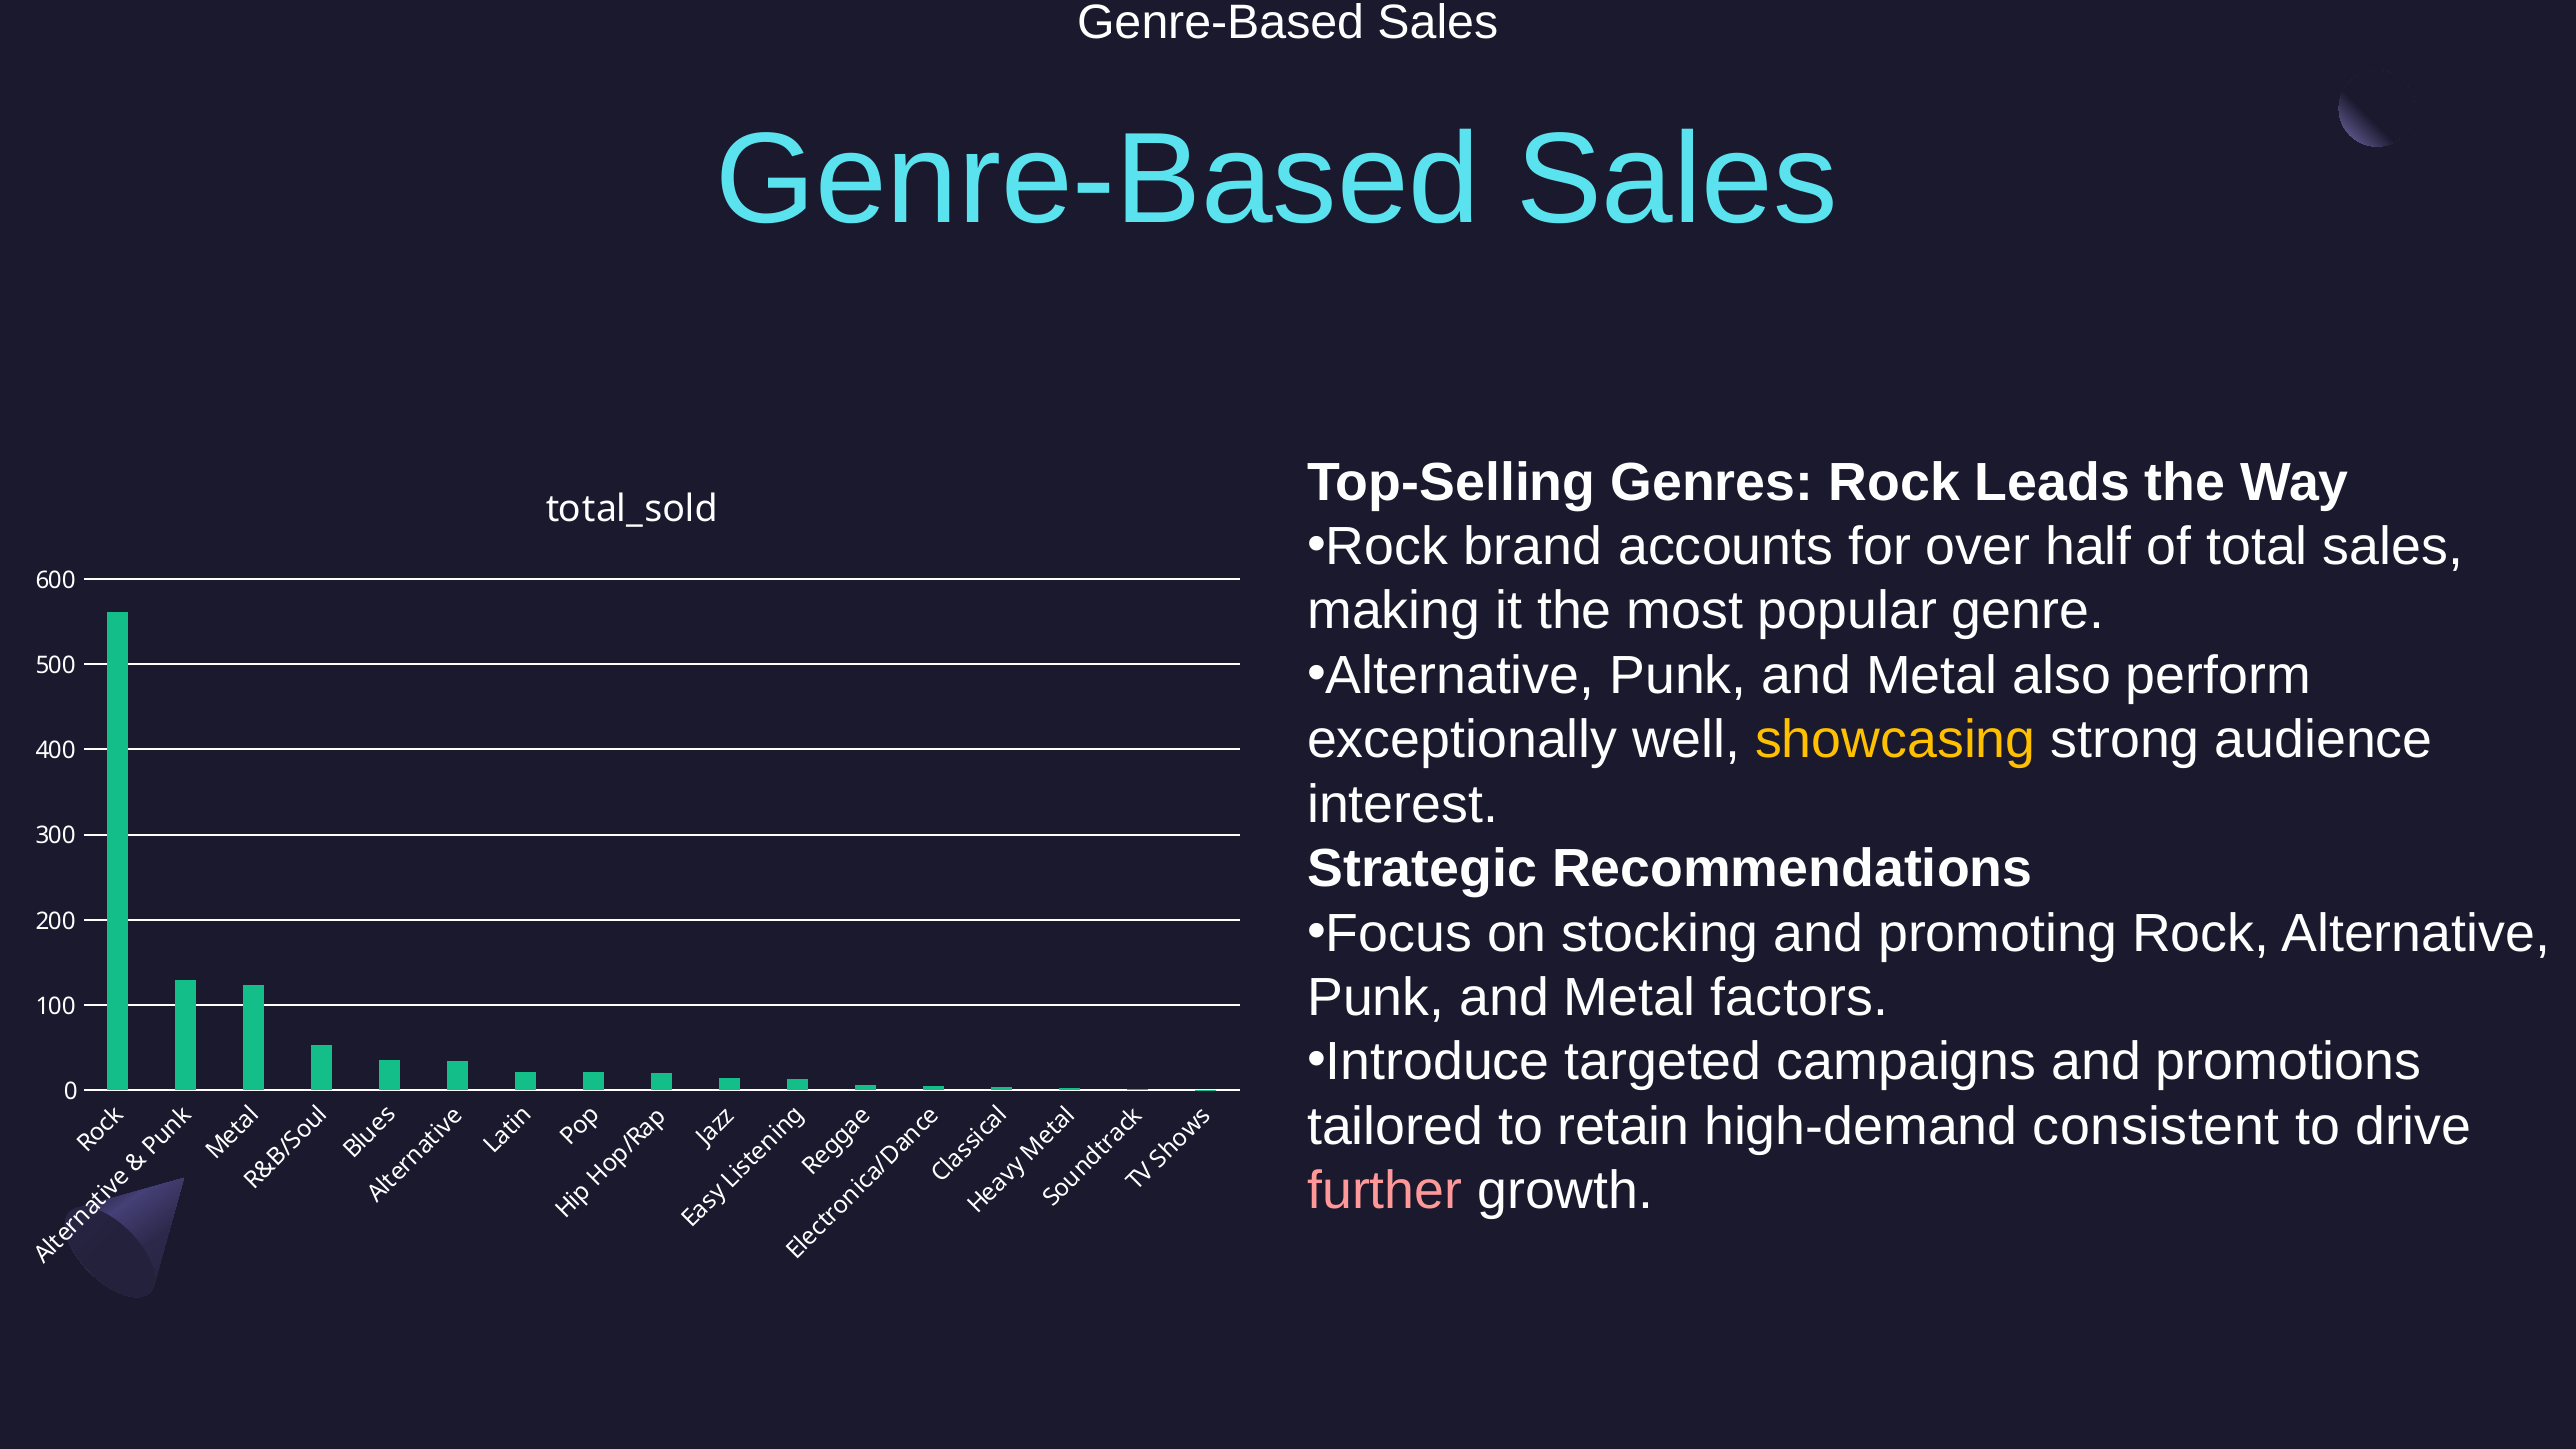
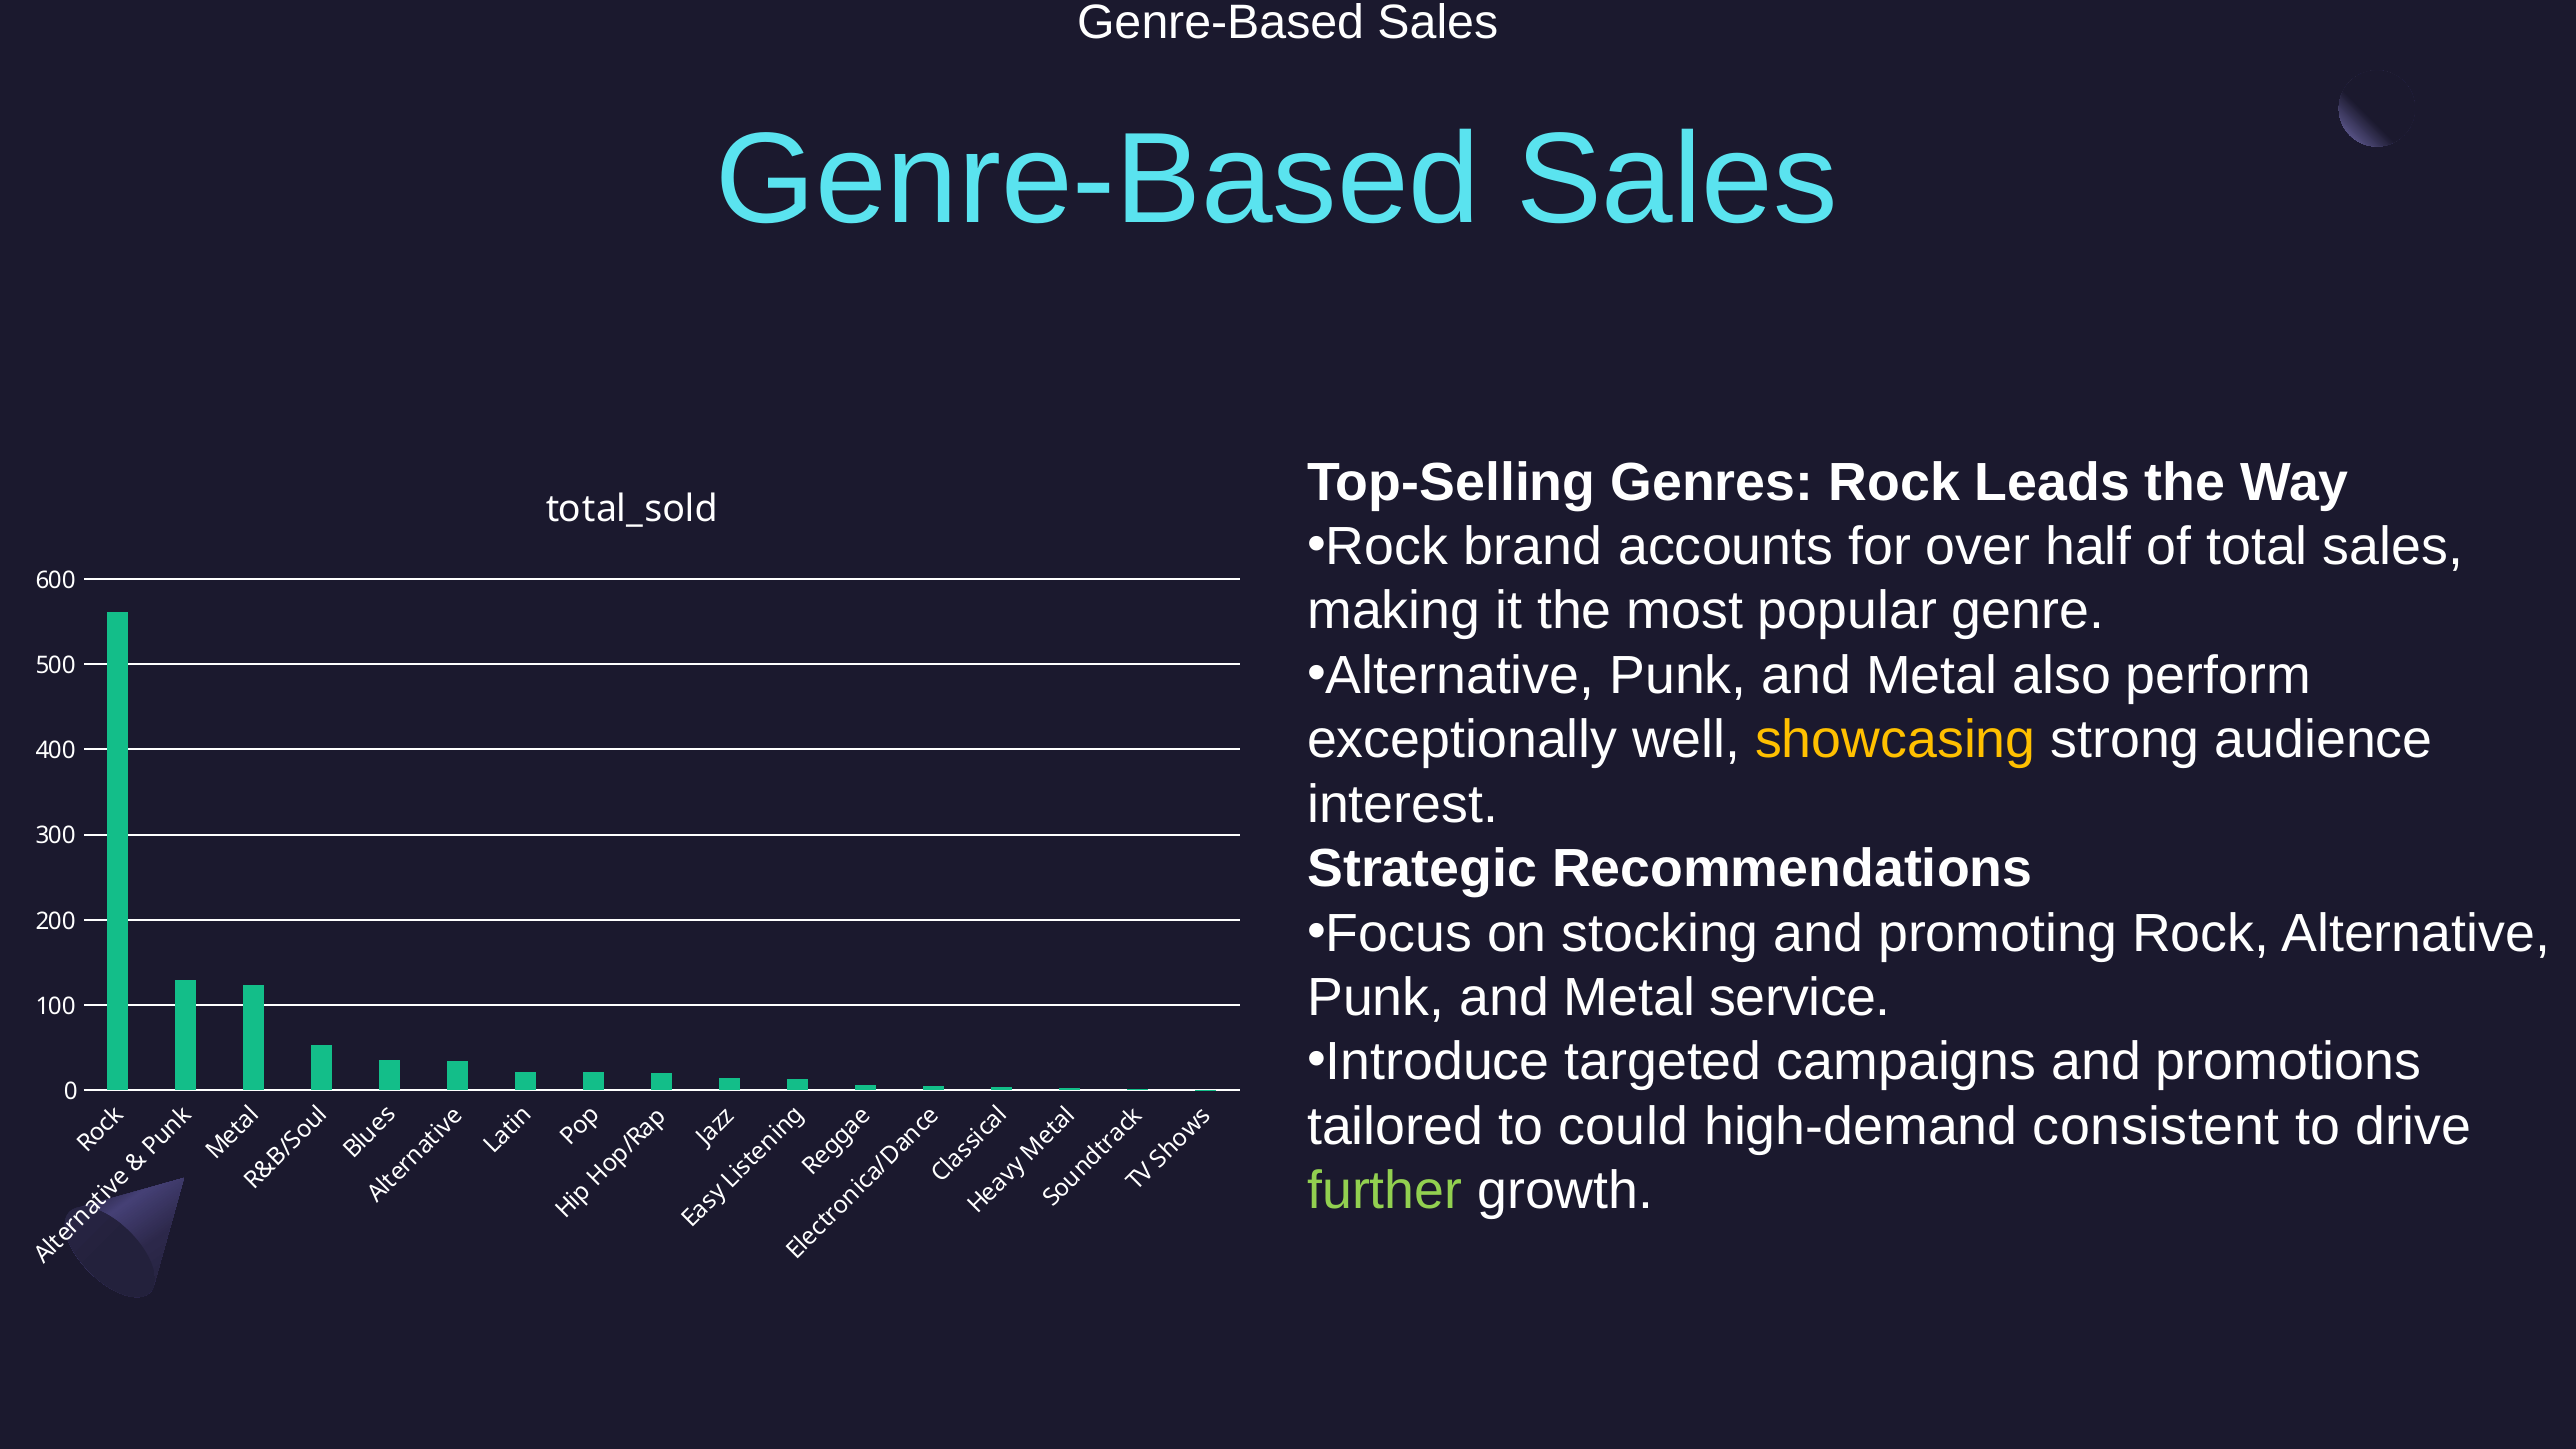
factors: factors -> service
retain: retain -> could
further colour: pink -> light green
